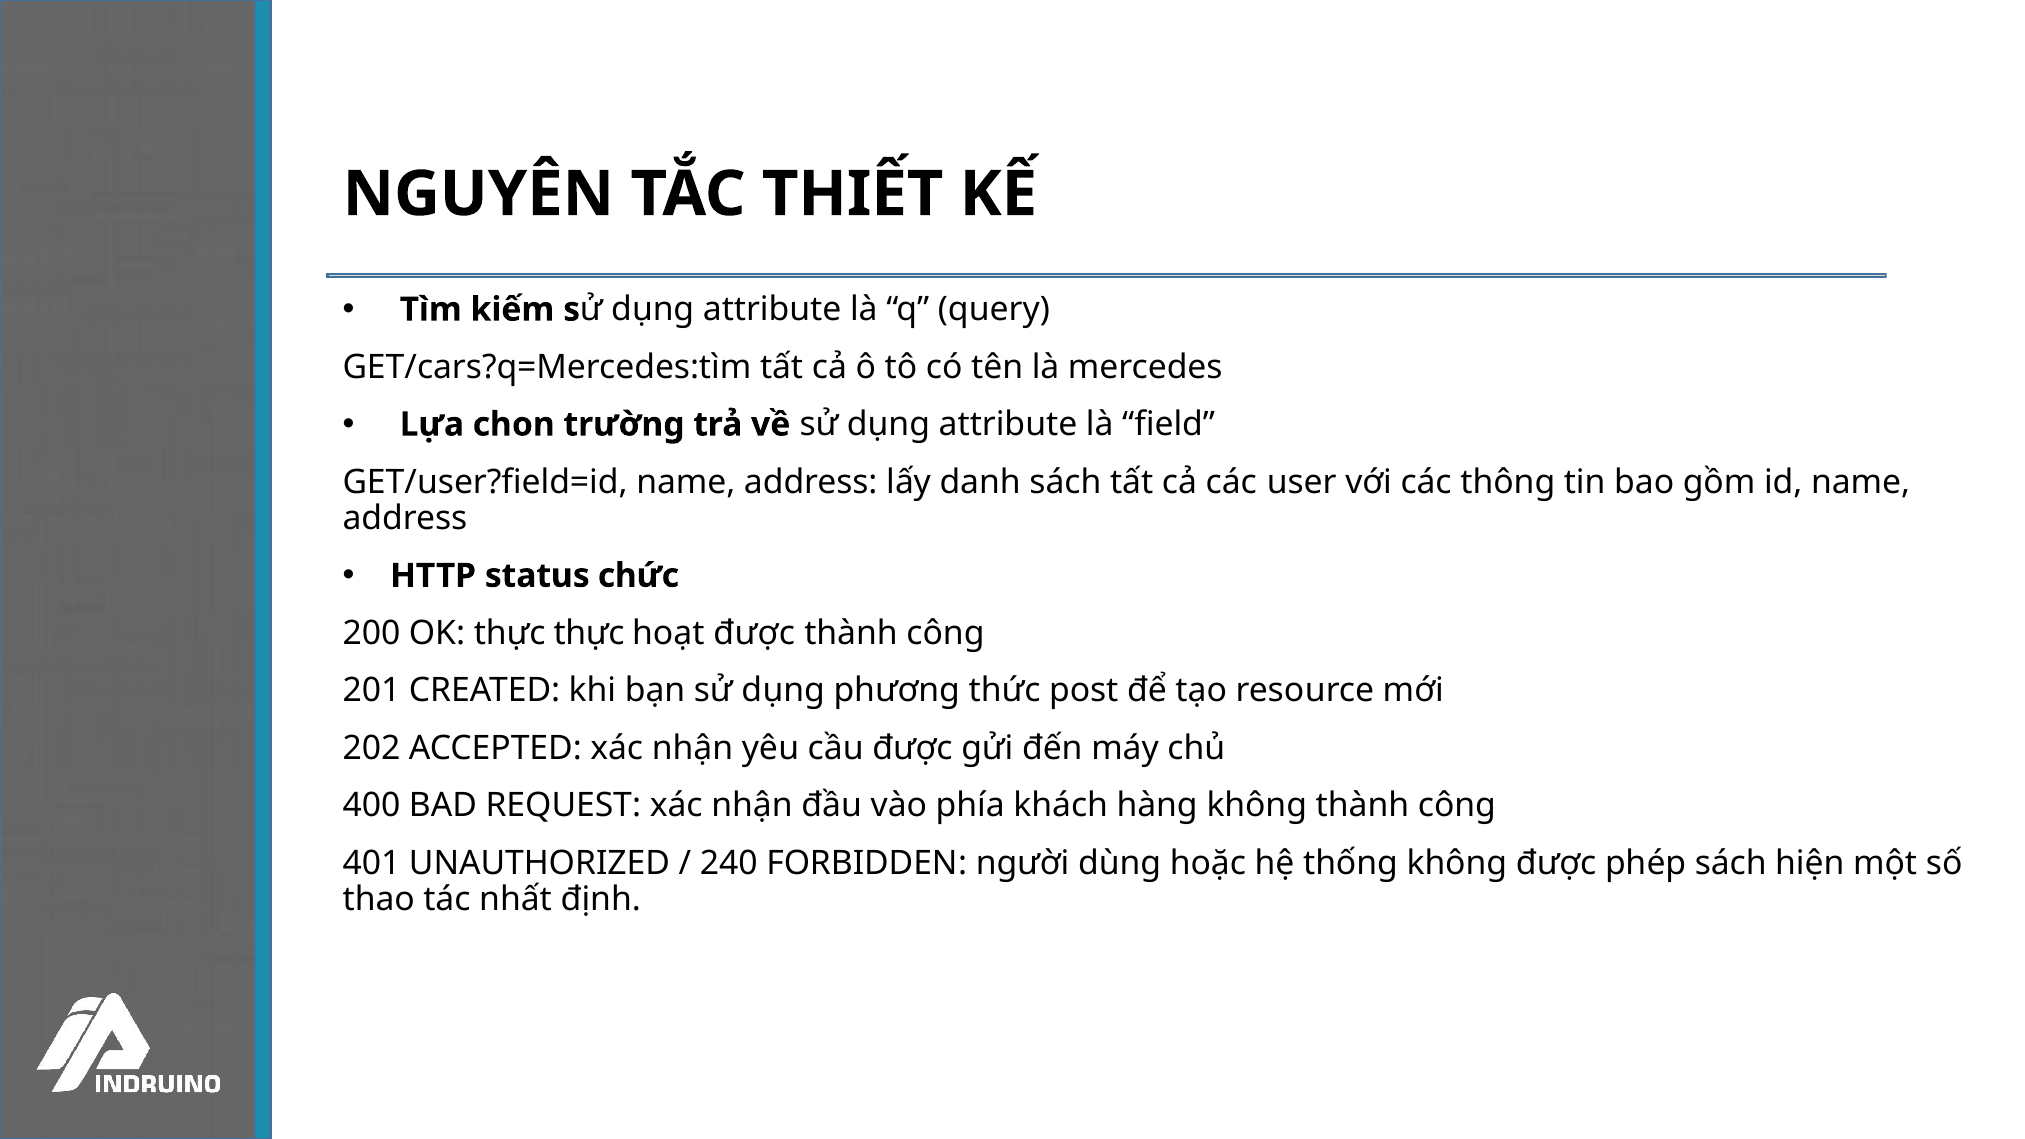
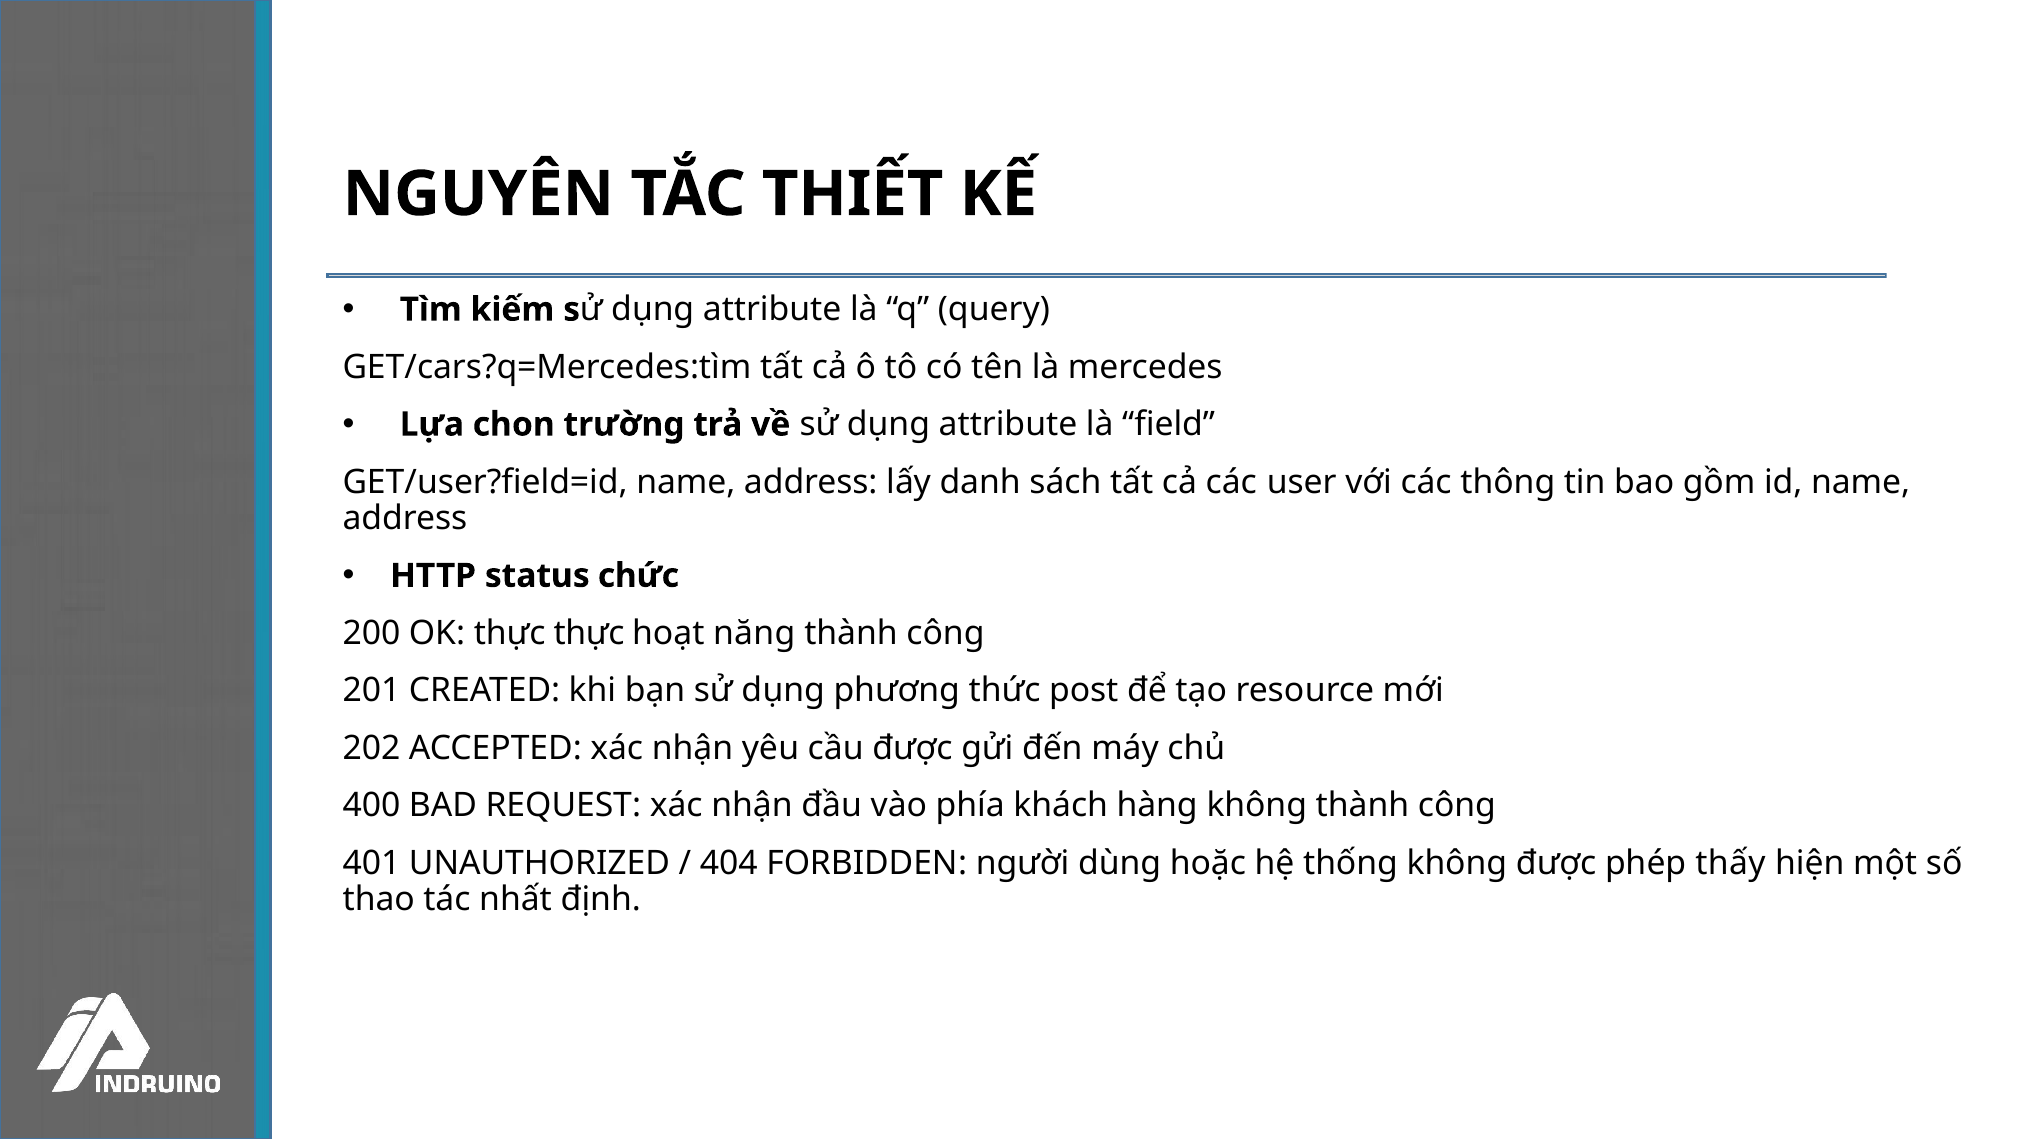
hoạt được: được -> năng
240: 240 -> 404
phép sách: sách -> thấy
